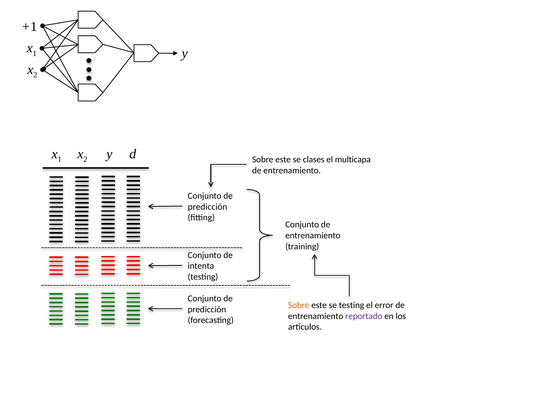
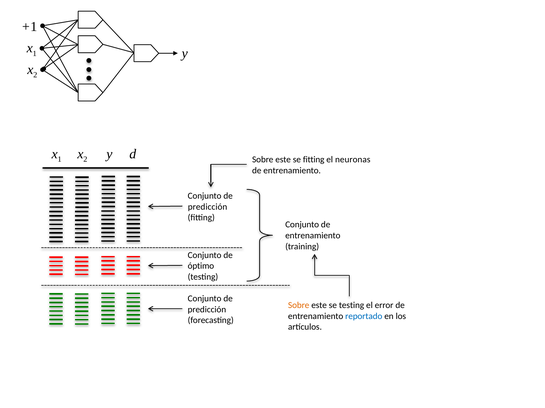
se clases: clases -> fitting
multicapa: multicapa -> neuronas
intenta: intenta -> óptimo
reportado colour: purple -> blue
